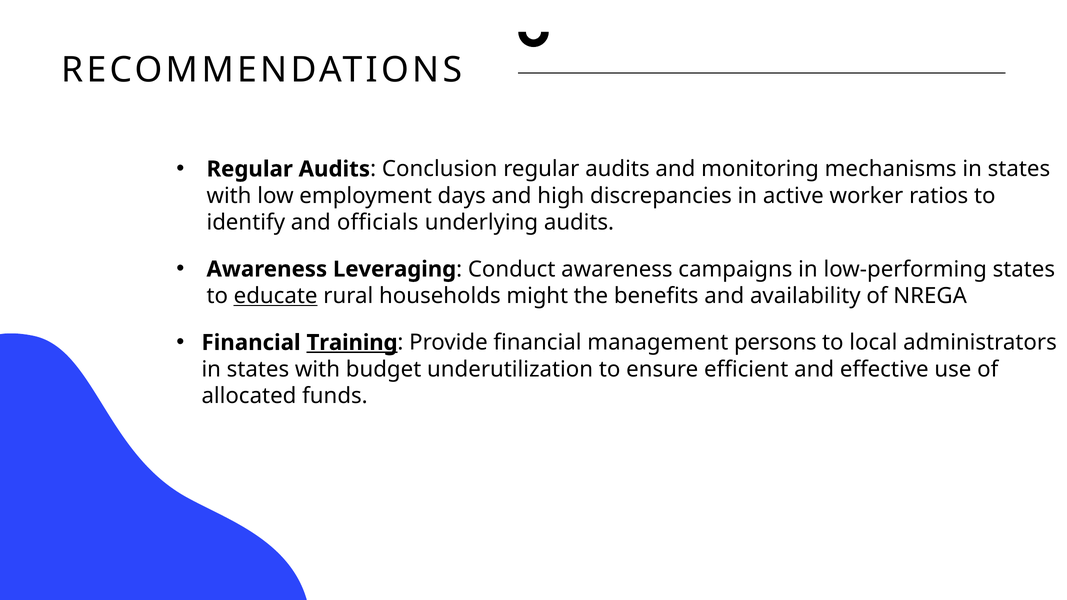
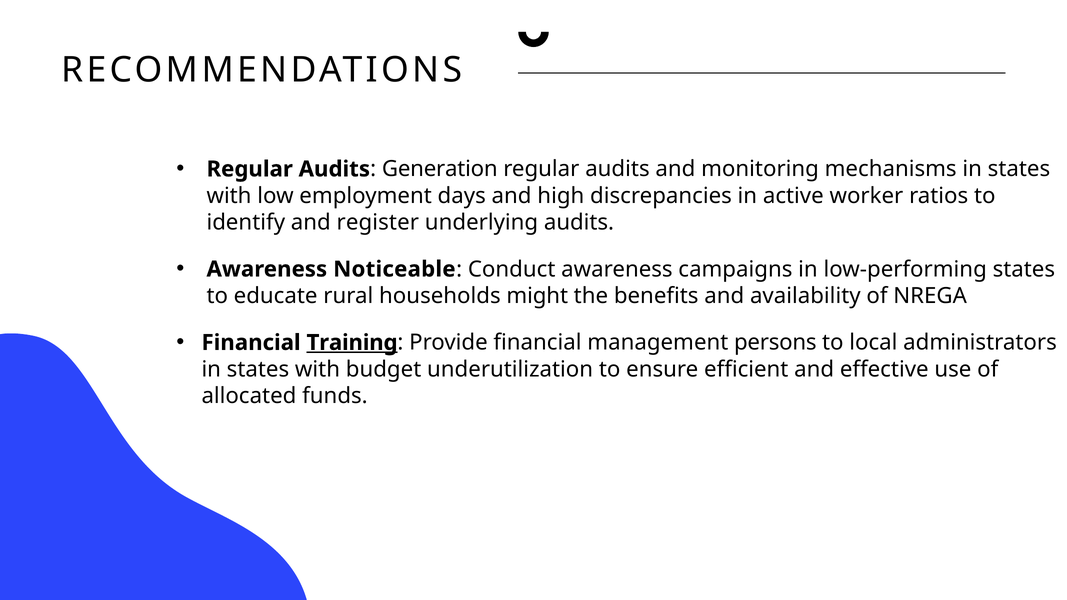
Conclusion: Conclusion -> Generation
officials: officials -> register
Leveraging: Leveraging -> Noticeable
educate underline: present -> none
